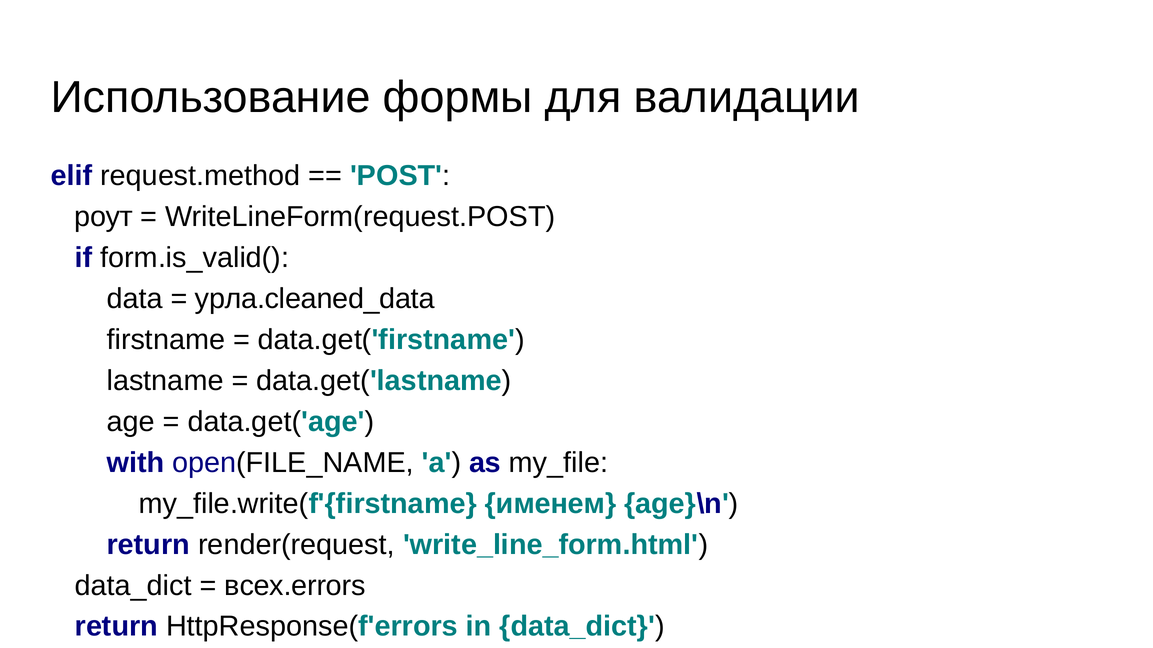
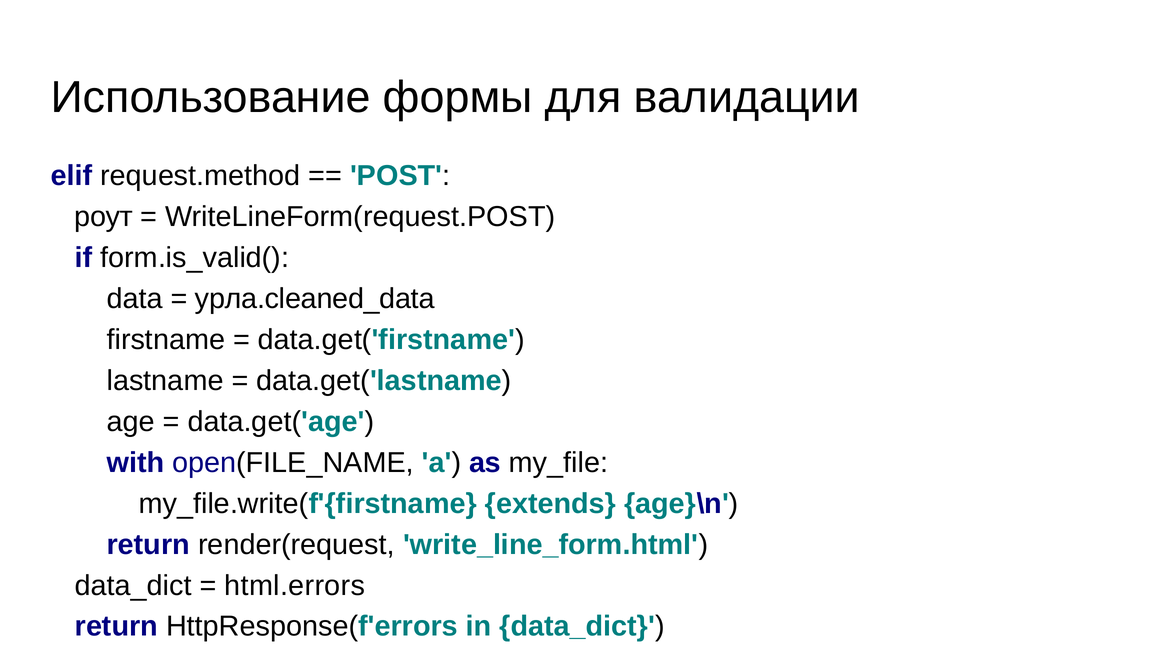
именем: именем -> extends
всех.errors: всех.errors -> html.errors
